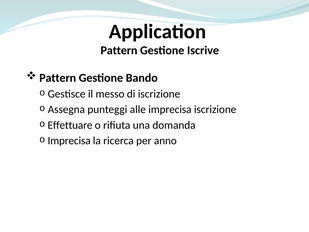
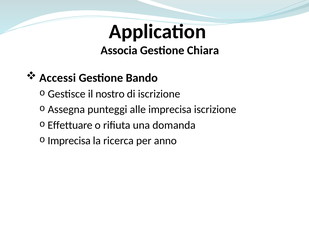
Pattern at (119, 50): Pattern -> Associa
Iscrive: Iscrive -> Chiara
Pattern at (58, 78): Pattern -> Accessi
messo: messo -> nostro
